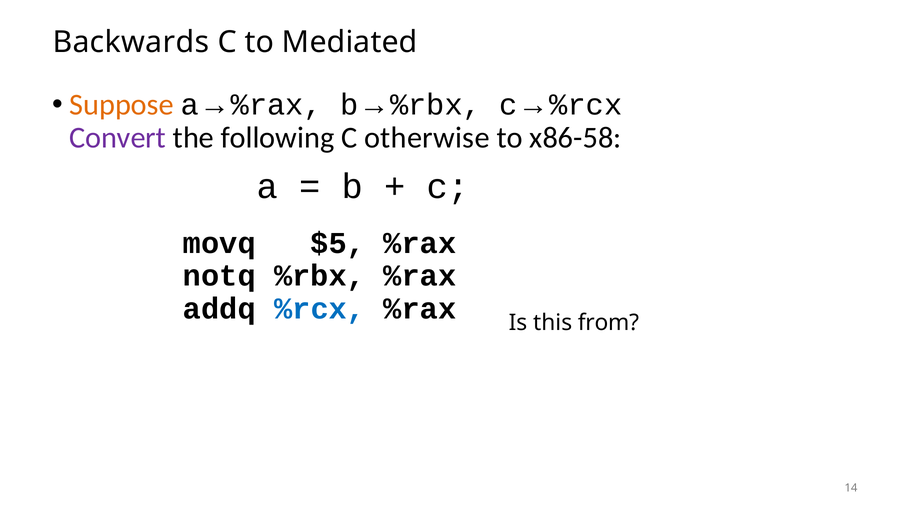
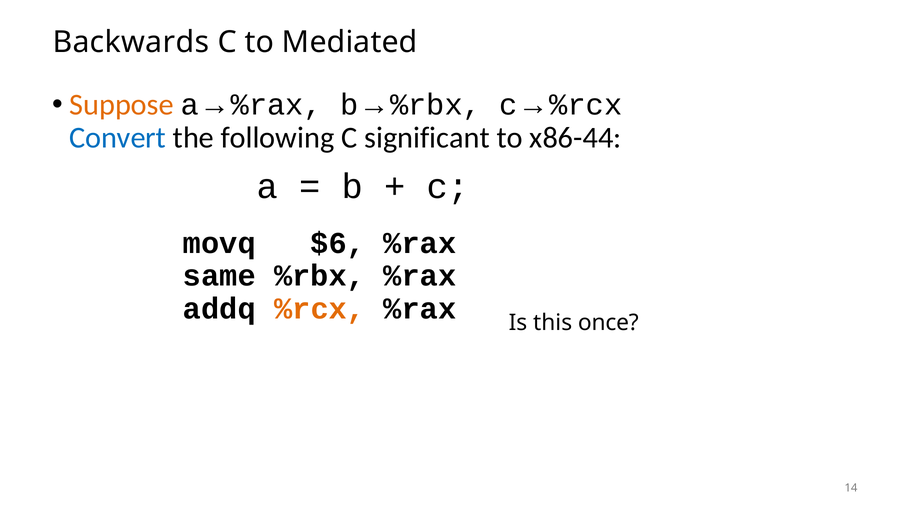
Convert colour: purple -> blue
otherwise: otherwise -> significant
x86-58: x86-58 -> x86-44
$5: $5 -> $6
notq: notq -> same
%rcx at (320, 309) colour: blue -> orange
from: from -> once
